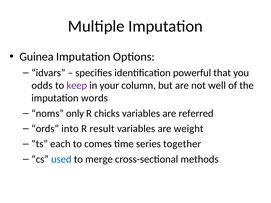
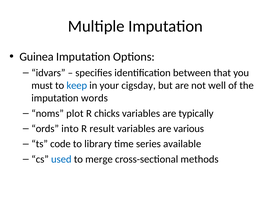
powerful: powerful -> between
odds: odds -> must
keep colour: purple -> blue
column: column -> cigsday
only: only -> plot
referred: referred -> typically
weight: weight -> various
each: each -> code
comes: comes -> library
together: together -> available
